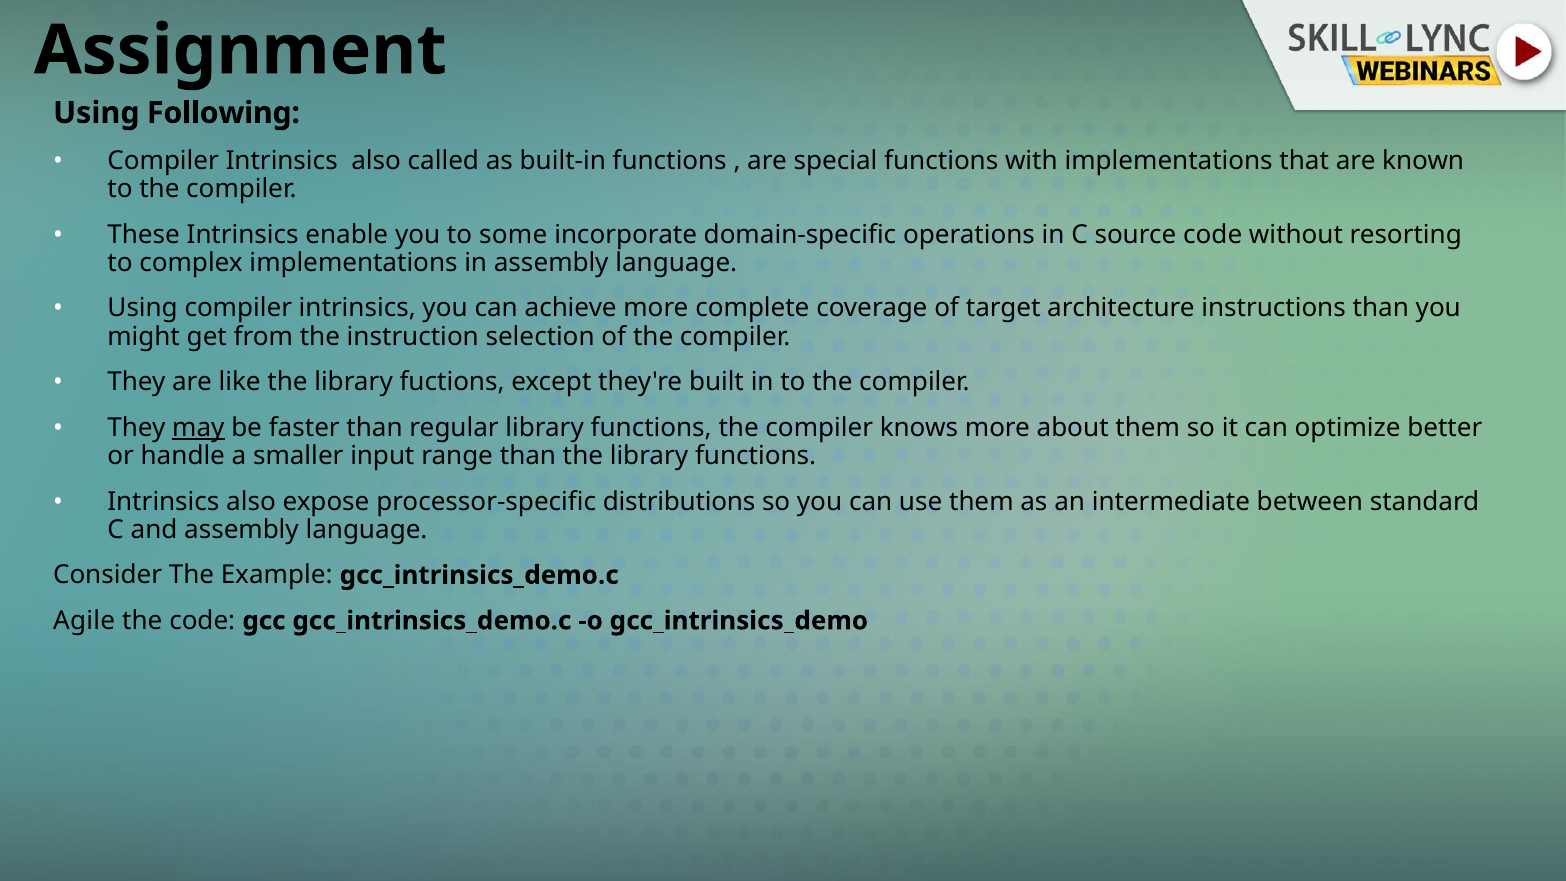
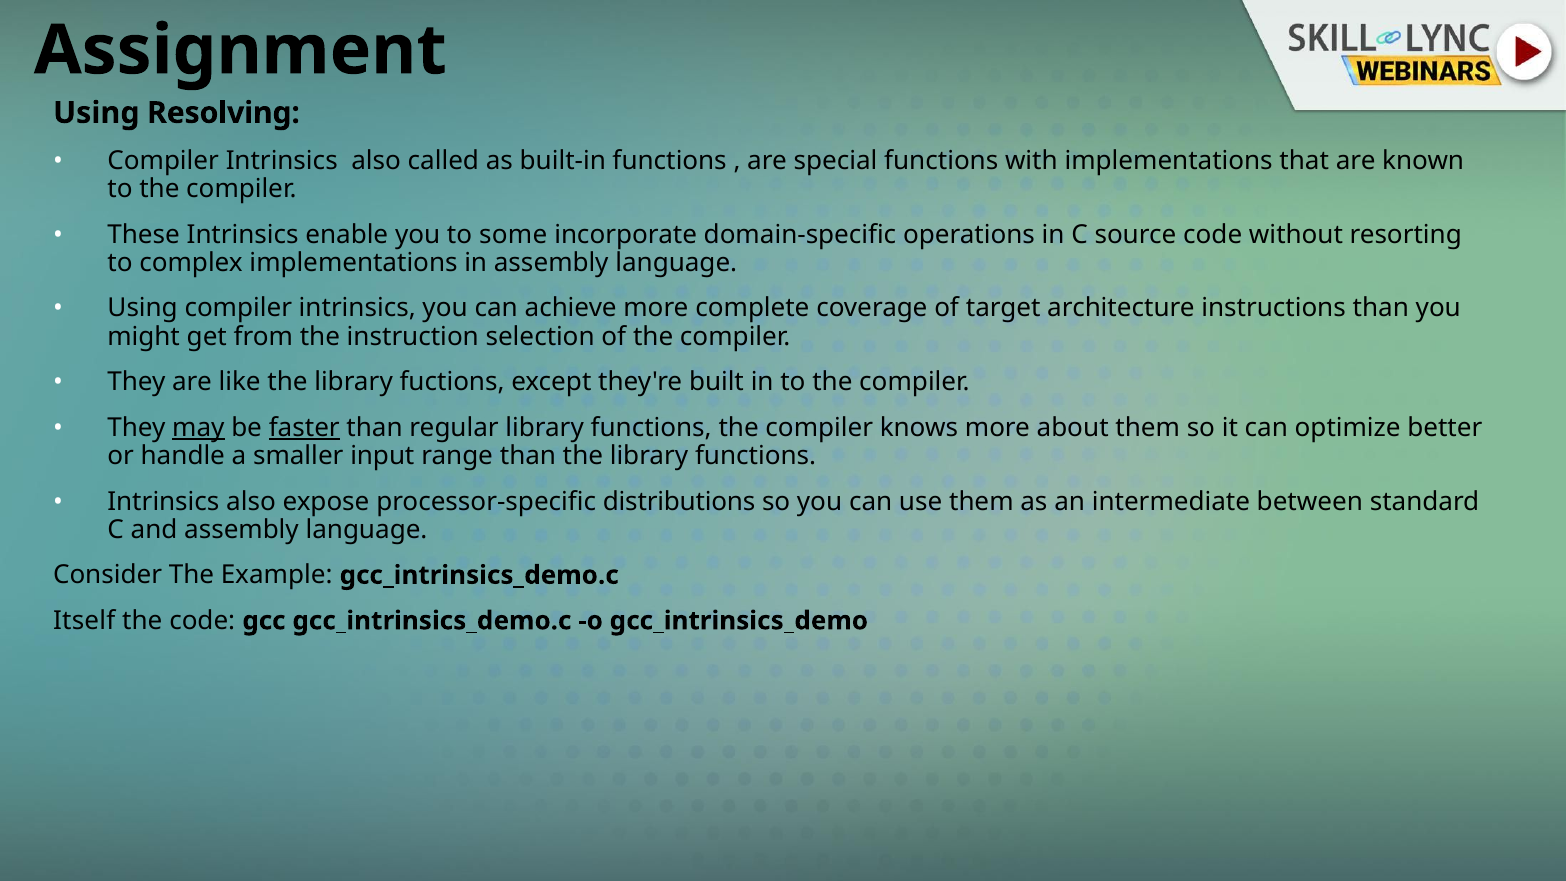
Following: Following -> Resolving
faster underline: none -> present
Agile: Agile -> Itself
